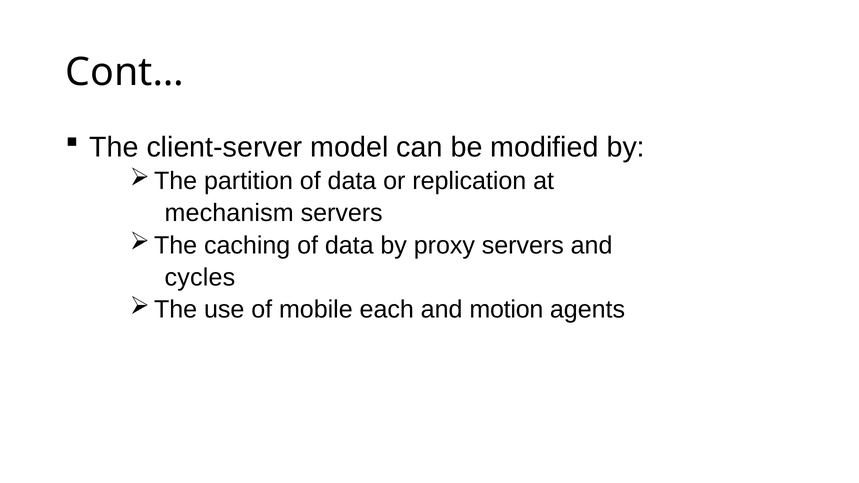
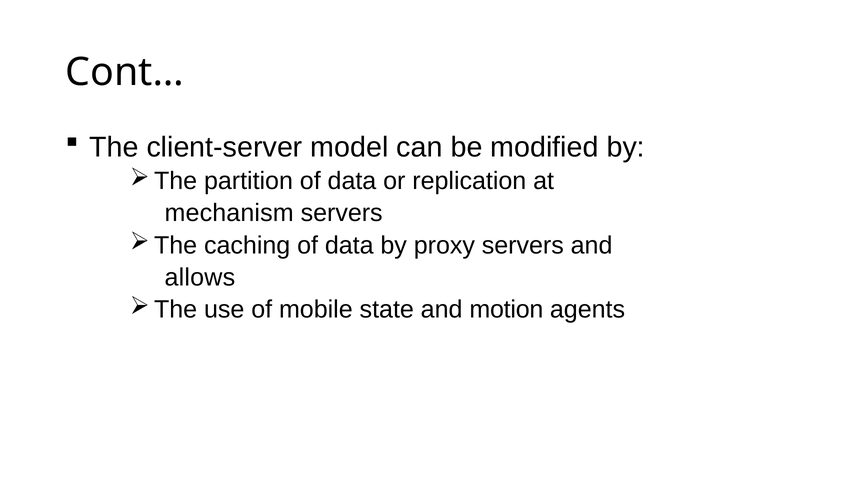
cycles: cycles -> allows
each: each -> state
